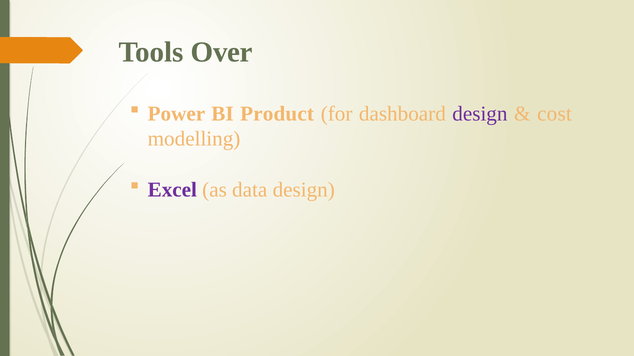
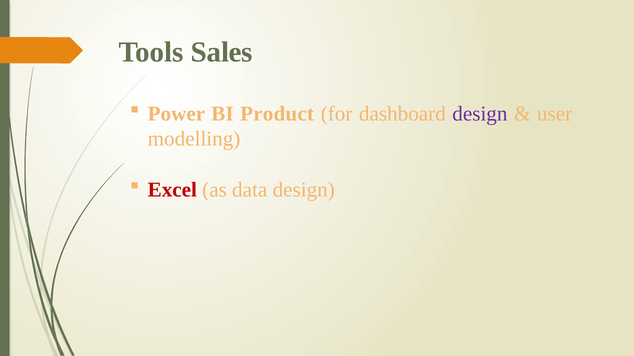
Over: Over -> Sales
cost: cost -> user
Excel colour: purple -> red
